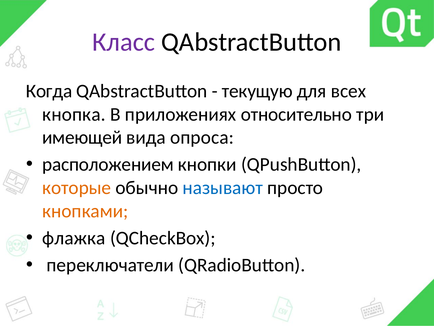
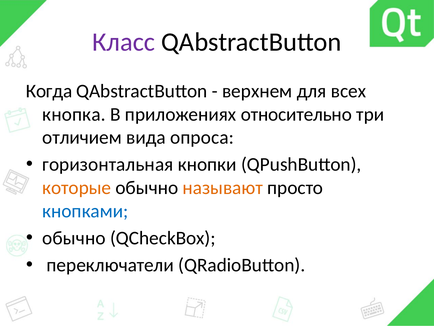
текущую: текущую -> верхнем
имеющей: имеющей -> отличием
расположением: расположением -> горизонтальная
называют colour: blue -> orange
кнопками colour: orange -> blue
флажка at (74, 238): флажка -> обычно
